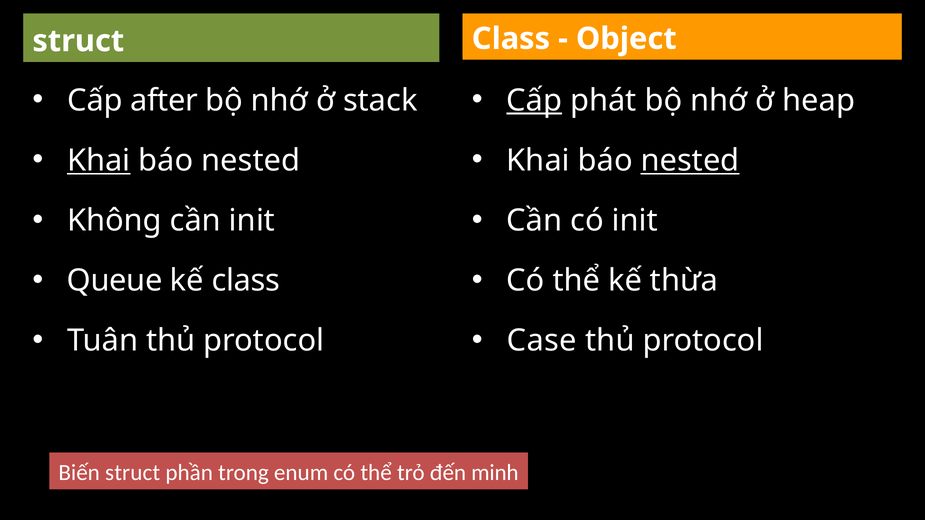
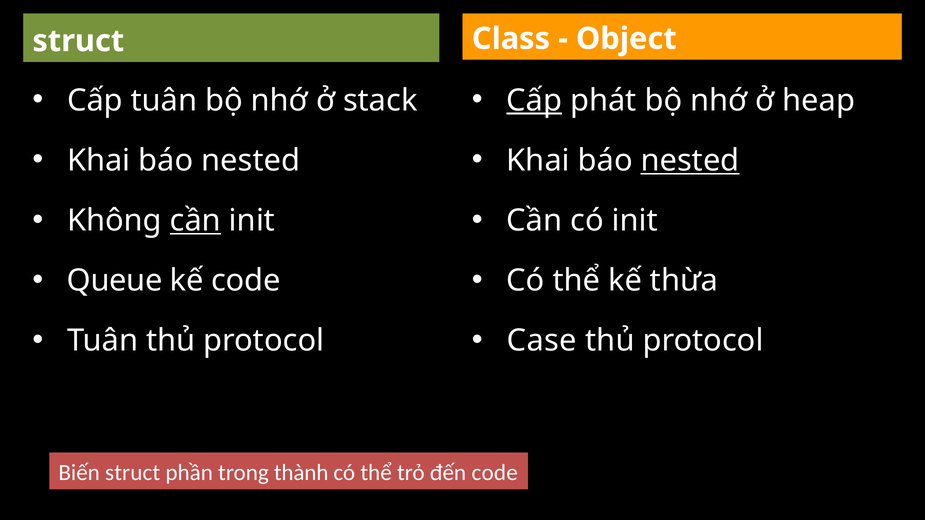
Cấp after: after -> tuân
Khai at (99, 161) underline: present -> none
cần at (195, 221) underline: none -> present
kế class: class -> code
enum: enum -> thành
đến minh: minh -> code
